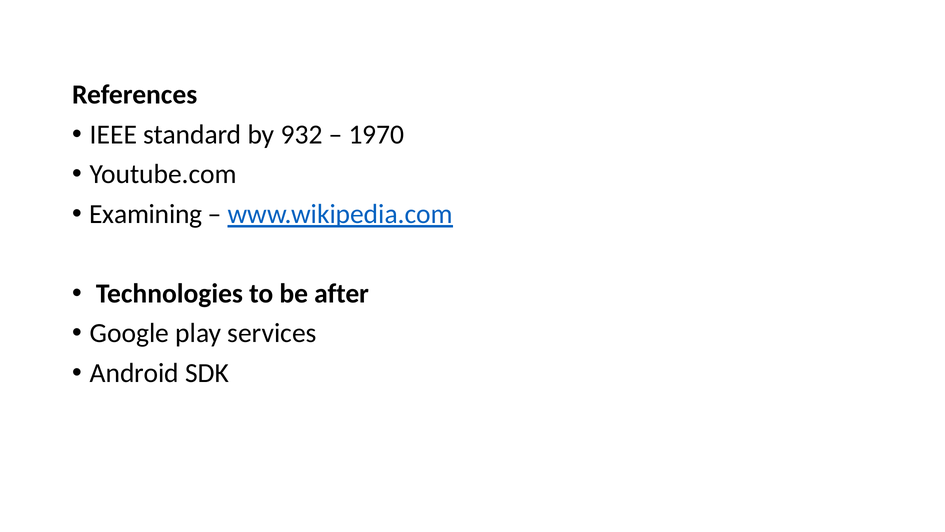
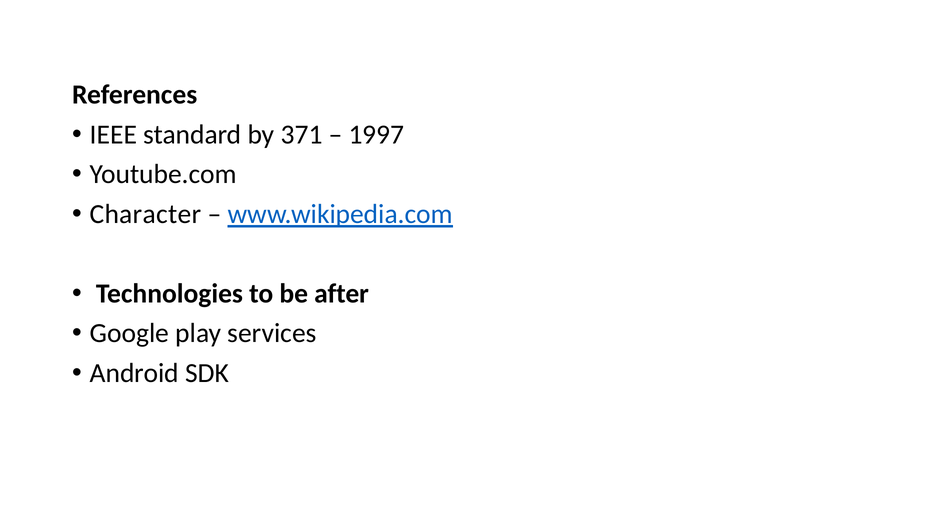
932: 932 -> 371
1970: 1970 -> 1997
Examining: Examining -> Character
